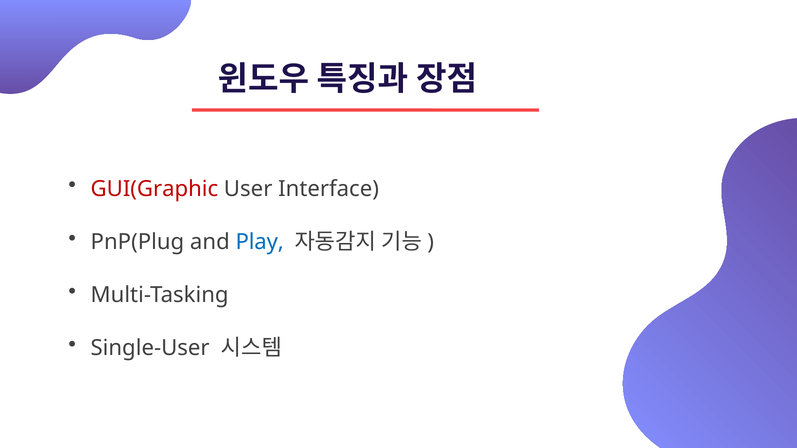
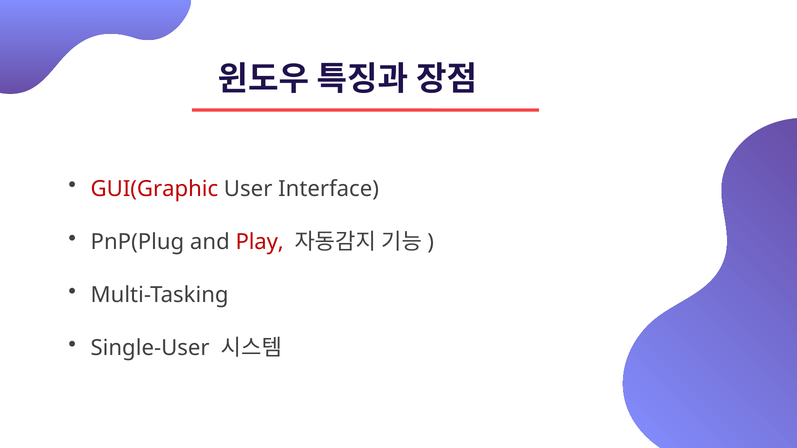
Play colour: blue -> red
